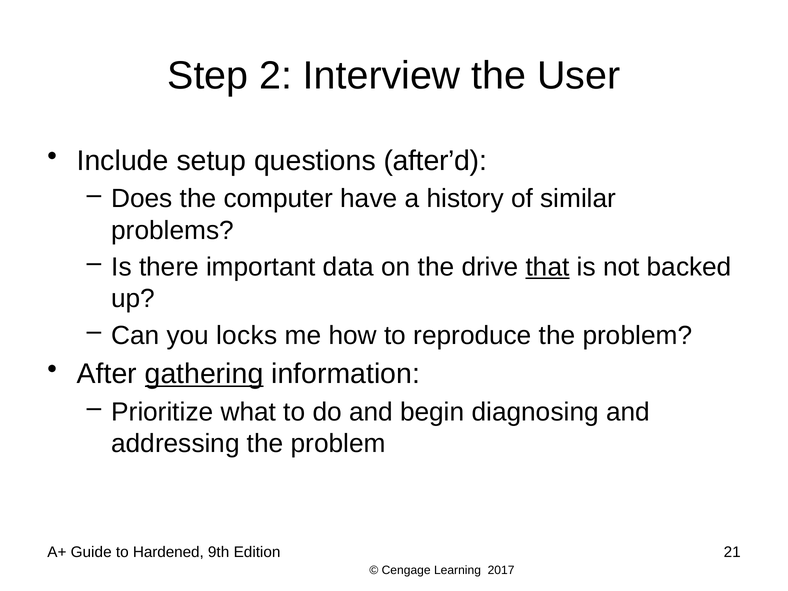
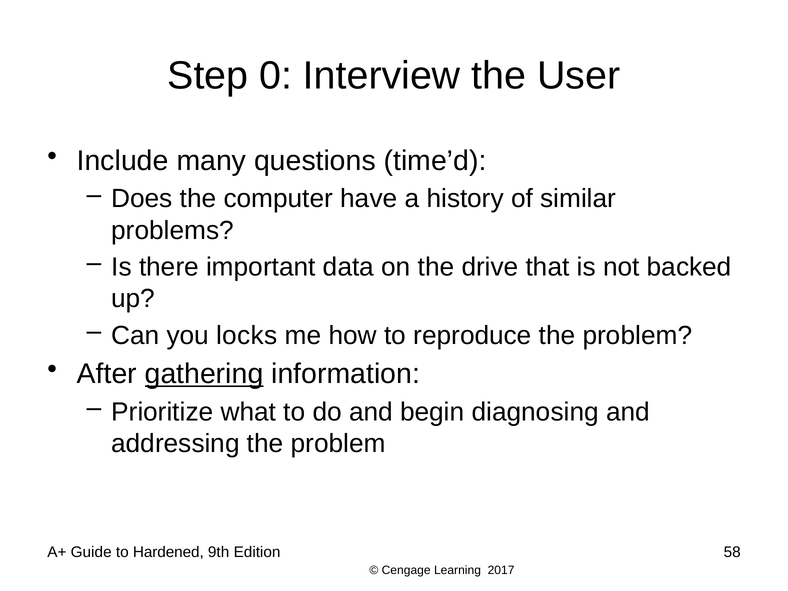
2: 2 -> 0
setup: setup -> many
after’d: after’d -> time’d
that underline: present -> none
21: 21 -> 58
